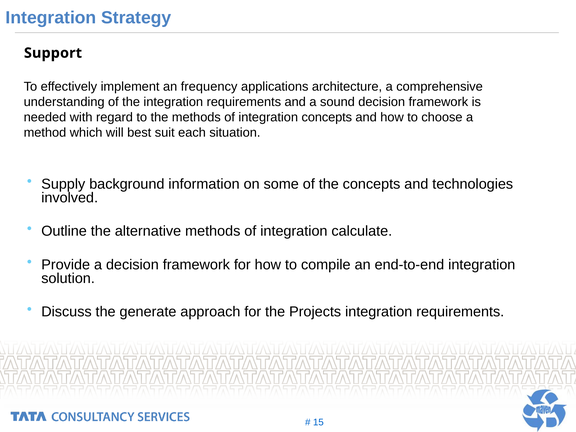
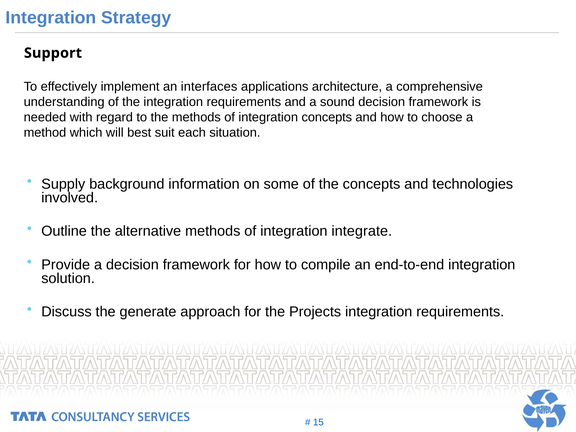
frequency: frequency -> interfaces
calculate: calculate -> integrate
